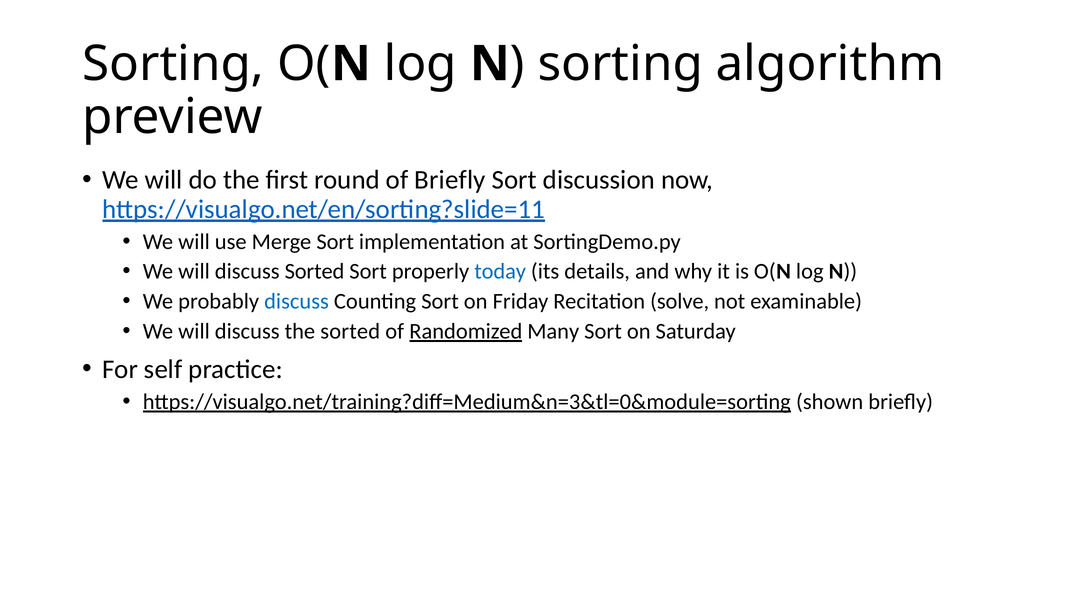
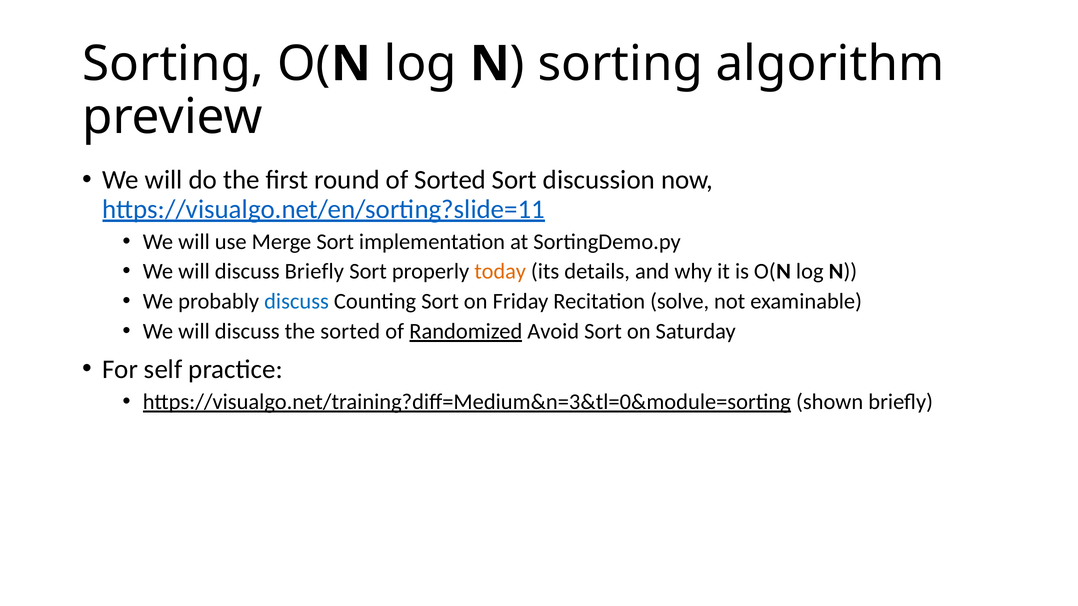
of Briefly: Briefly -> Sorted
discuss Sorted: Sorted -> Briefly
today colour: blue -> orange
Many: Many -> Avoid
